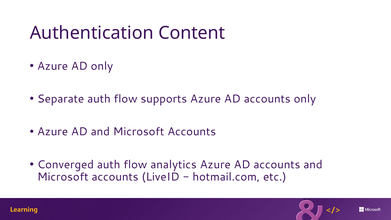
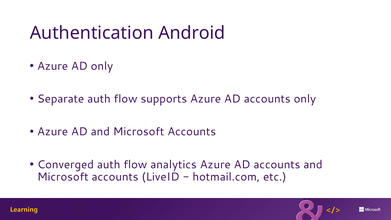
Content: Content -> Android
